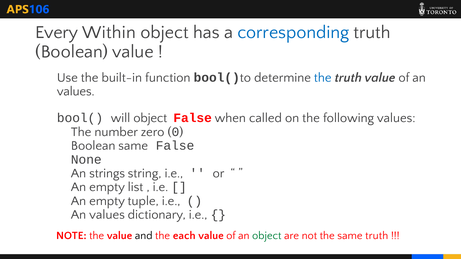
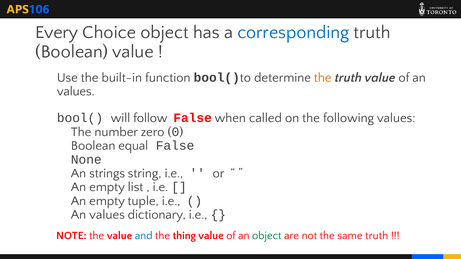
Within: Within -> Choice
the at (323, 78) colour: blue -> orange
will object: object -> follow
same at (133, 146): same -> equal
and colour: black -> blue
each: each -> thing
